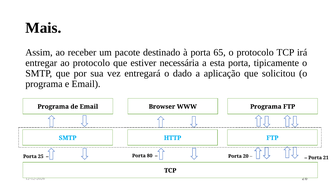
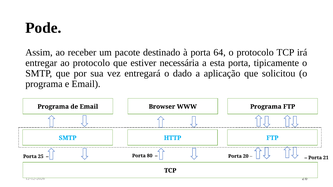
Mais: Mais -> Pode
65: 65 -> 64
